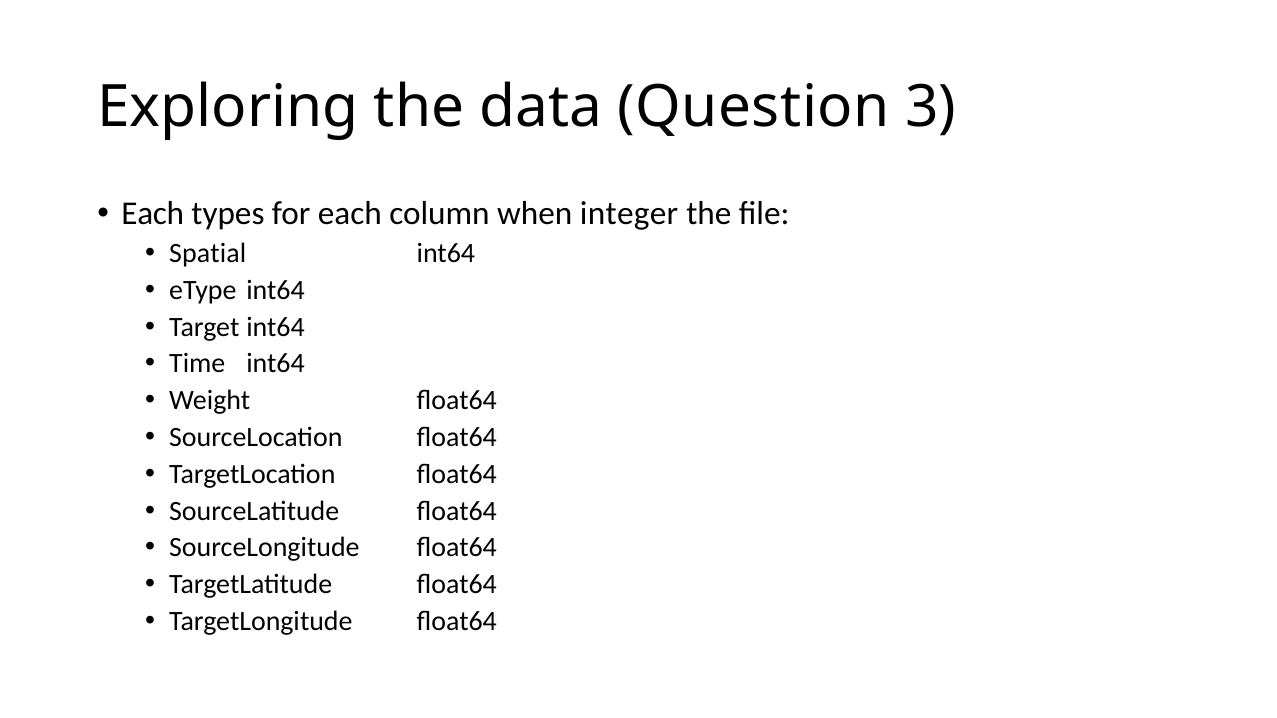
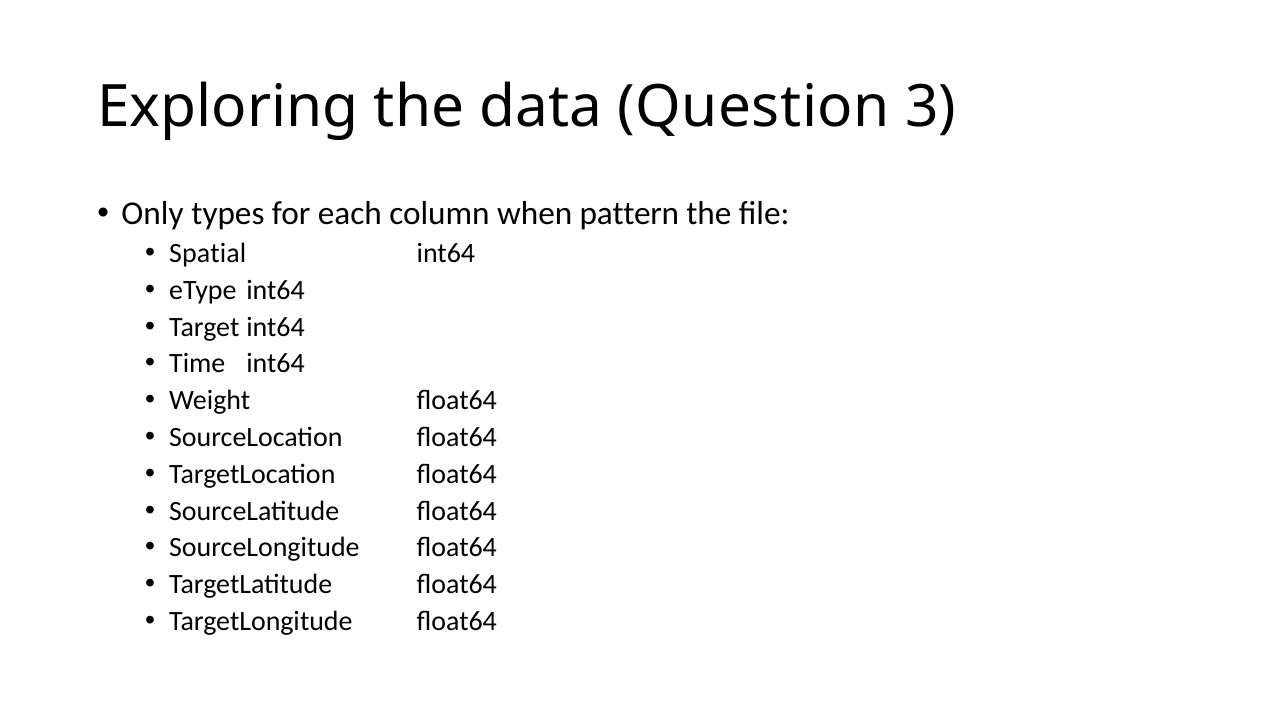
Each at (153, 214): Each -> Only
integer: integer -> pattern
